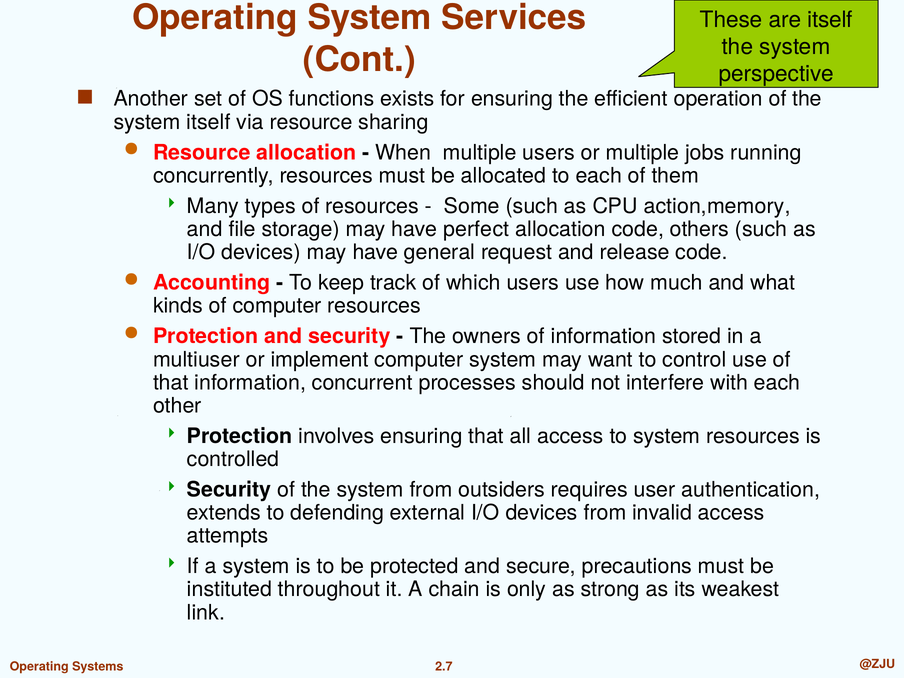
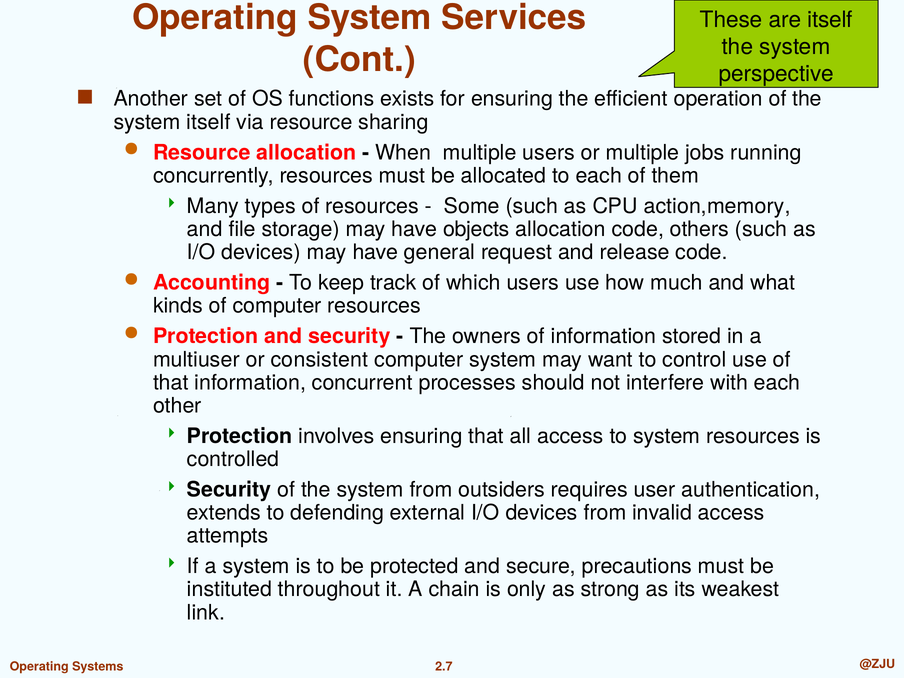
perfect: perfect -> objects
implement: implement -> consistent
